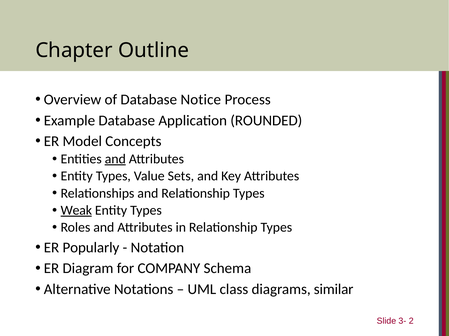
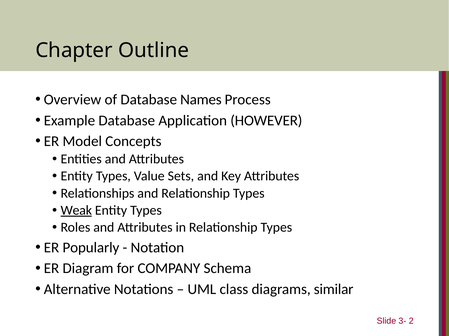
Notice: Notice -> Names
ROUNDED: ROUNDED -> HOWEVER
and at (115, 159) underline: present -> none
